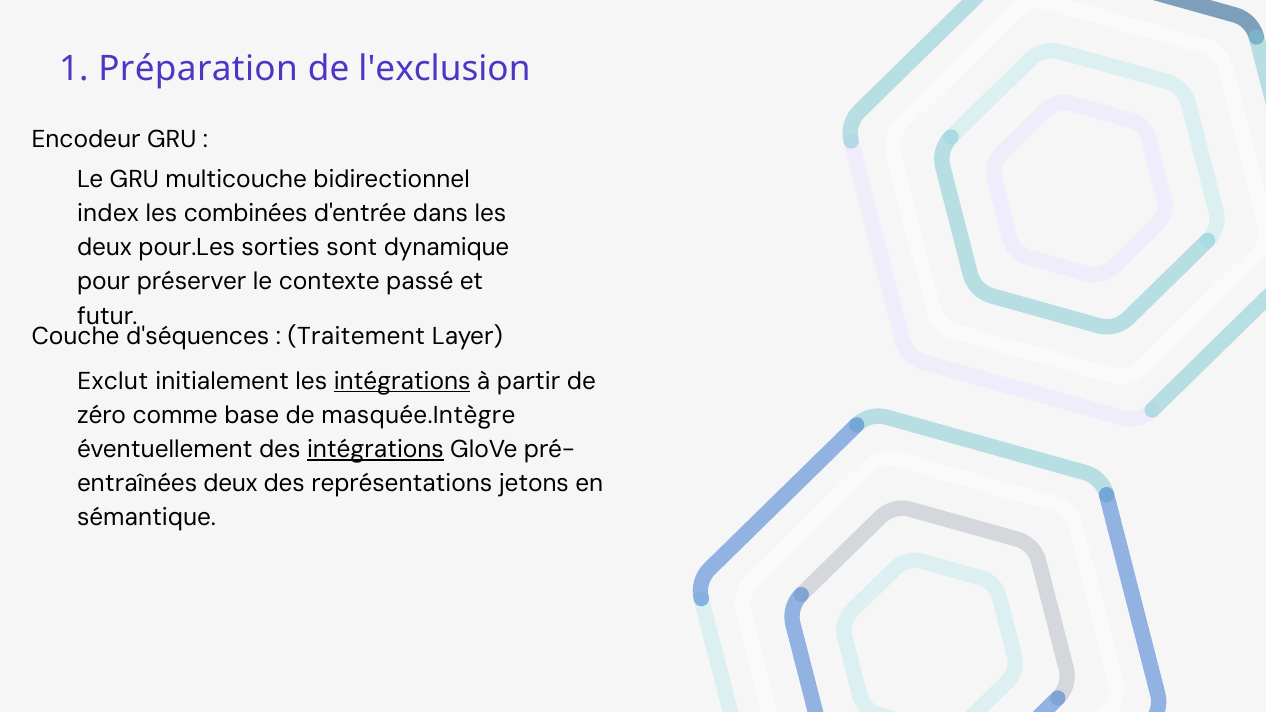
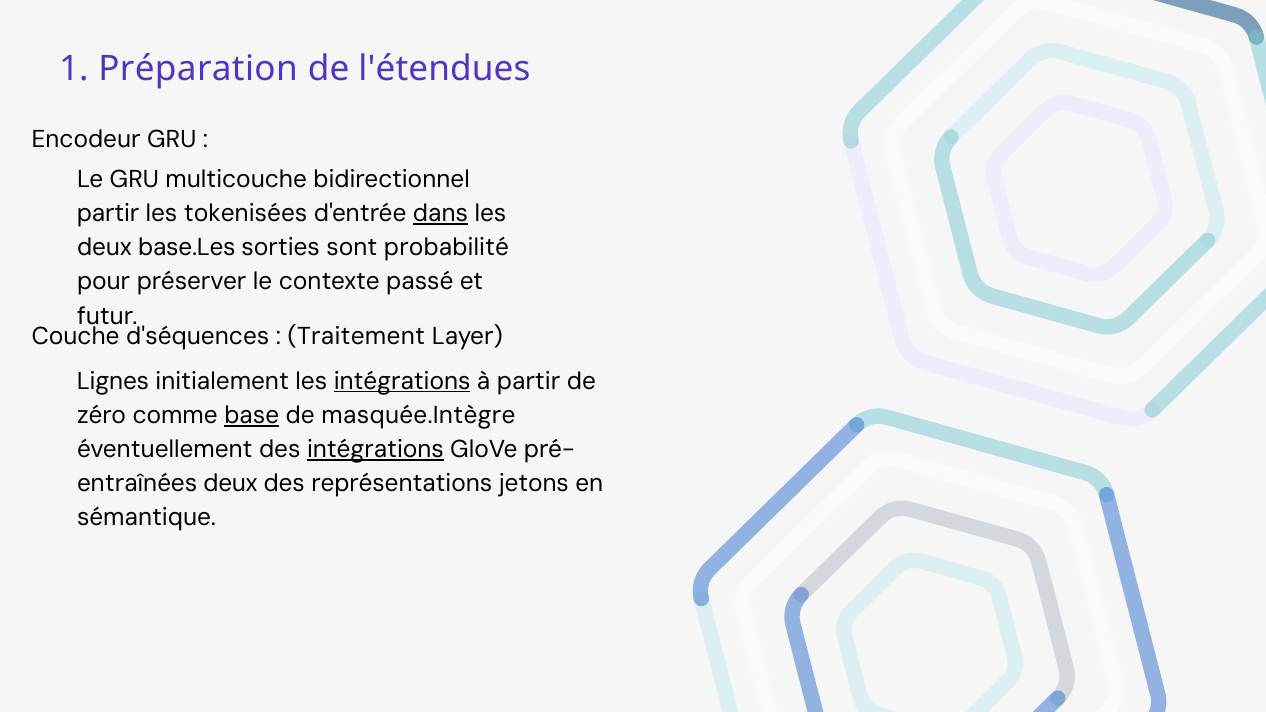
l'exclusion: l'exclusion -> l'étendues
index at (108, 214): index -> partir
combinées: combinées -> tokenisées
dans underline: none -> present
pour.Les: pour.Les -> base.Les
dynamique: dynamique -> probabilité
Exclut: Exclut -> Lignes
base underline: none -> present
